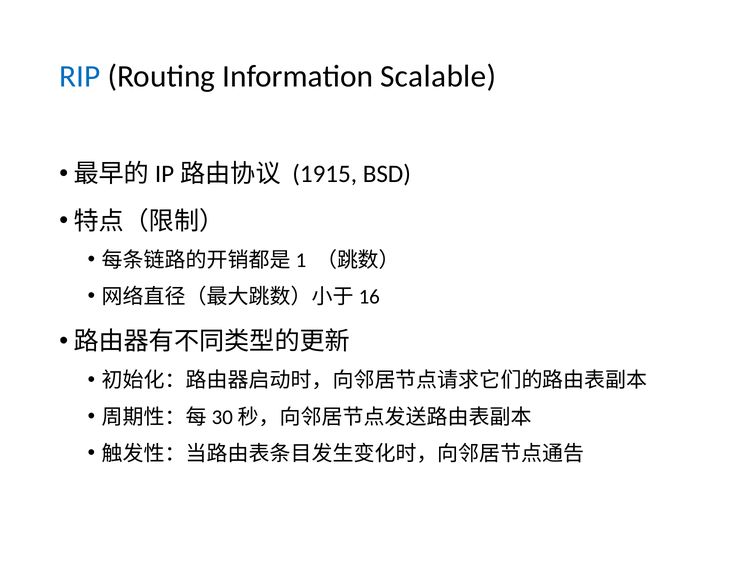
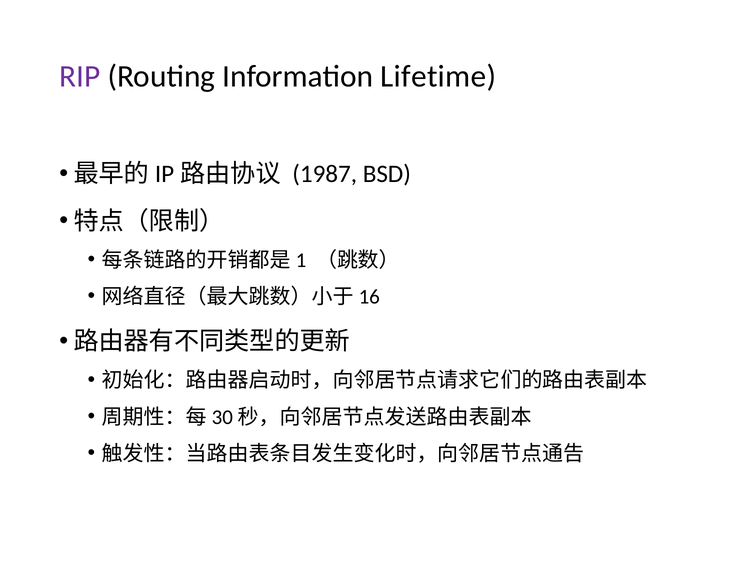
RIP colour: blue -> purple
Scalable: Scalable -> Lifetime
1915: 1915 -> 1987
